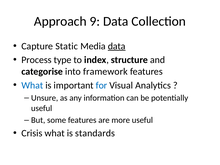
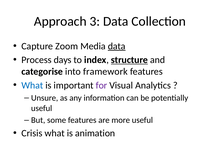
9: 9 -> 3
Static: Static -> Zoom
type: type -> days
structure underline: none -> present
for colour: blue -> purple
standards: standards -> animation
